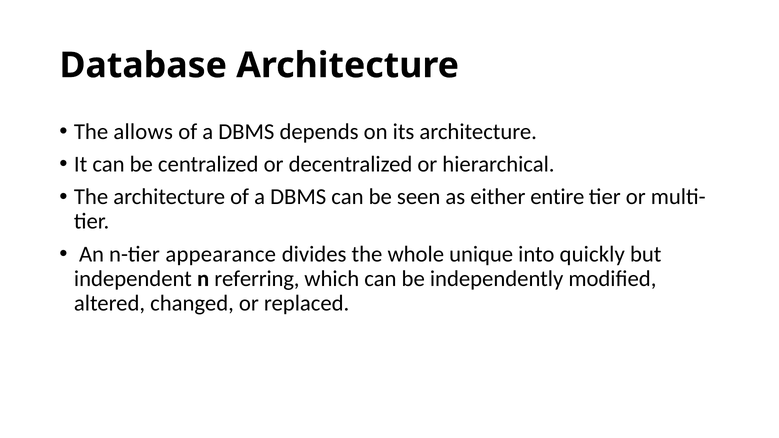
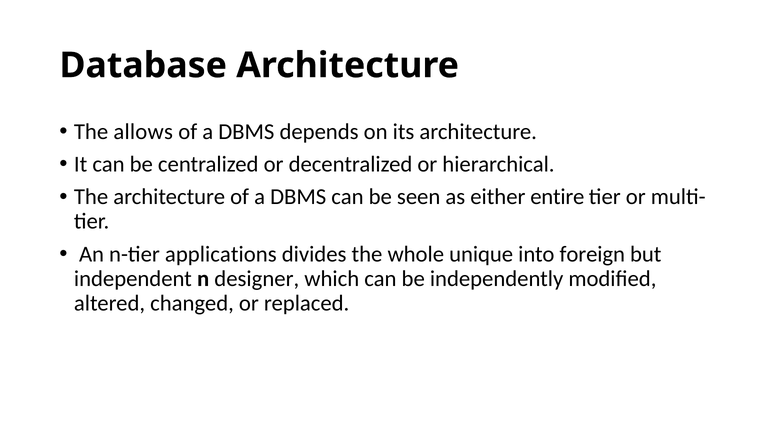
appearance: appearance -> applications
quickly: quickly -> foreign
referring: referring -> designer
